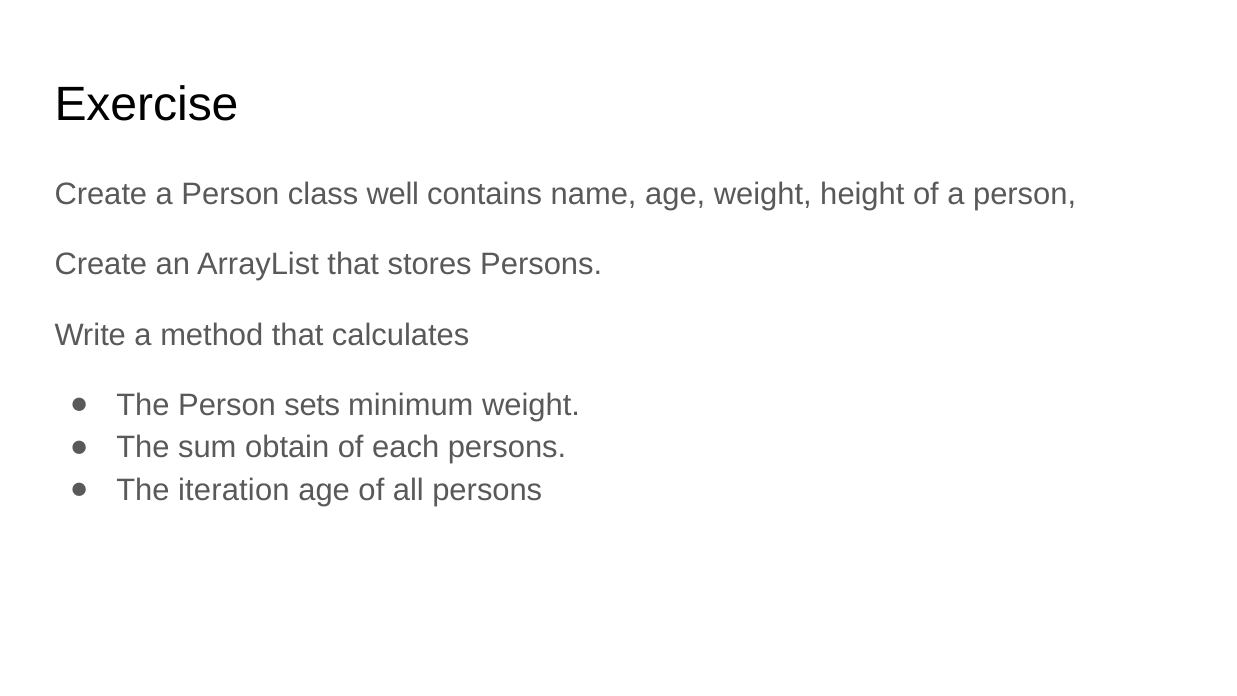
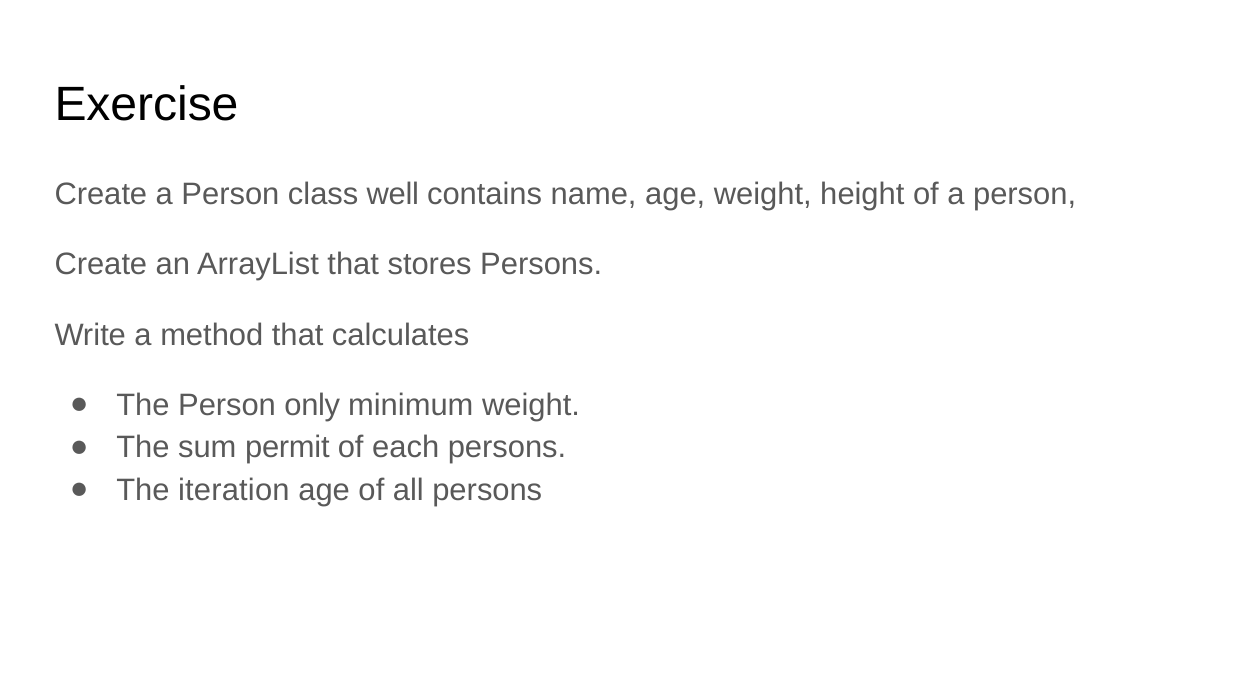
sets: sets -> only
obtain: obtain -> permit
